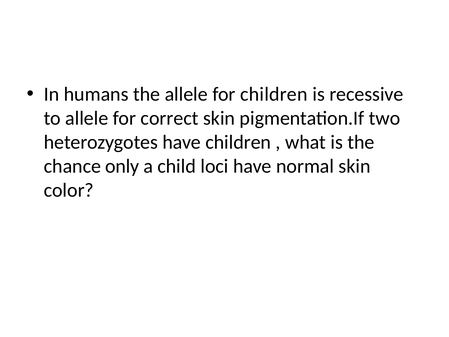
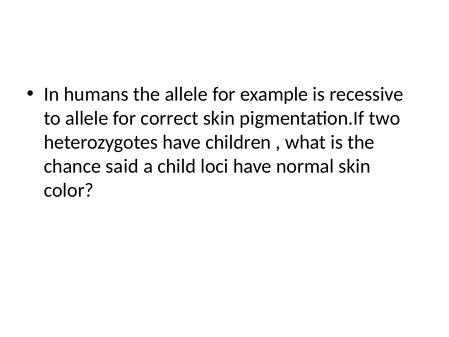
for children: children -> example
only: only -> said
